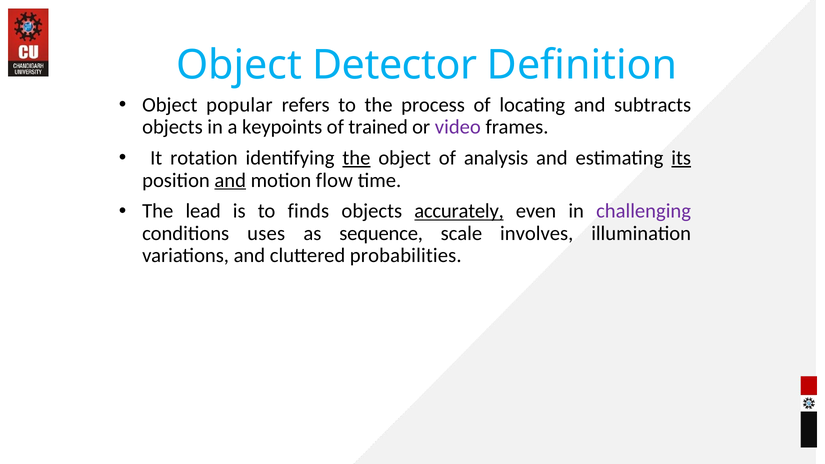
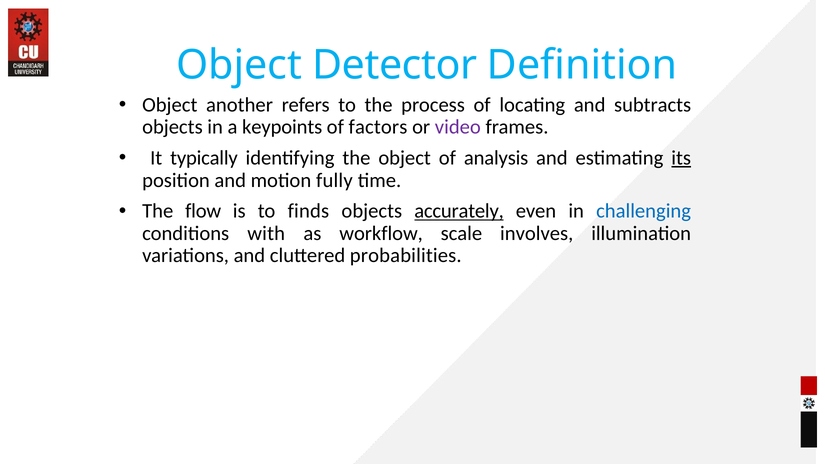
popular: popular -> another
trained: trained -> factors
rotation: rotation -> typically
the at (356, 158) underline: present -> none
and at (230, 180) underline: present -> none
flow: flow -> fully
lead: lead -> flow
challenging colour: purple -> blue
uses: uses -> with
sequence: sequence -> workflow
